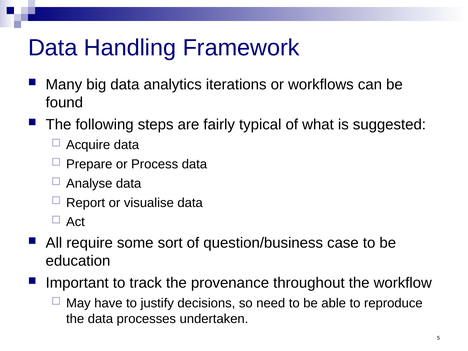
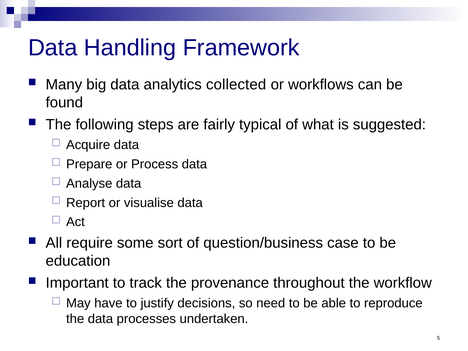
iterations: iterations -> collected
